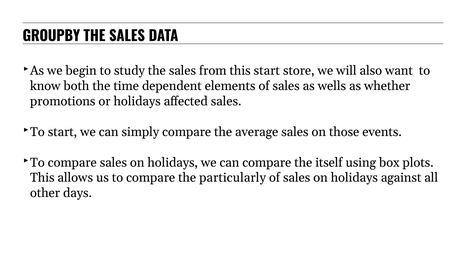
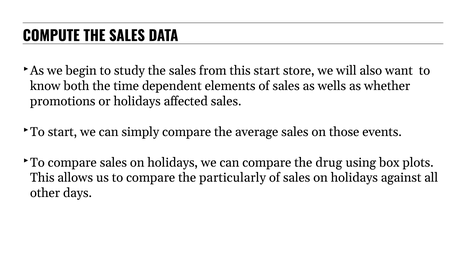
GROUPBY: GROUPBY -> COMPUTE
itself: itself -> drug
